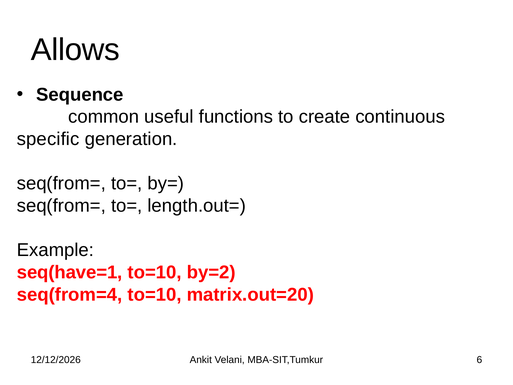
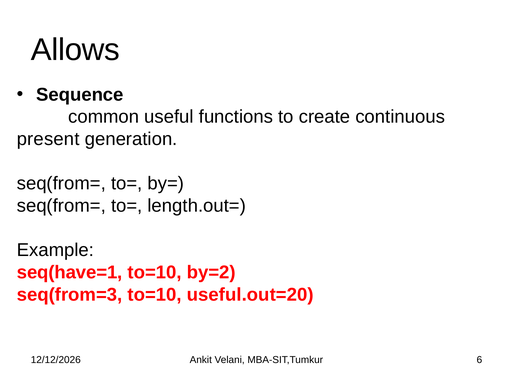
specific: specific -> present
seq(from=4: seq(from=4 -> seq(from=3
matrix.out=20: matrix.out=20 -> useful.out=20
